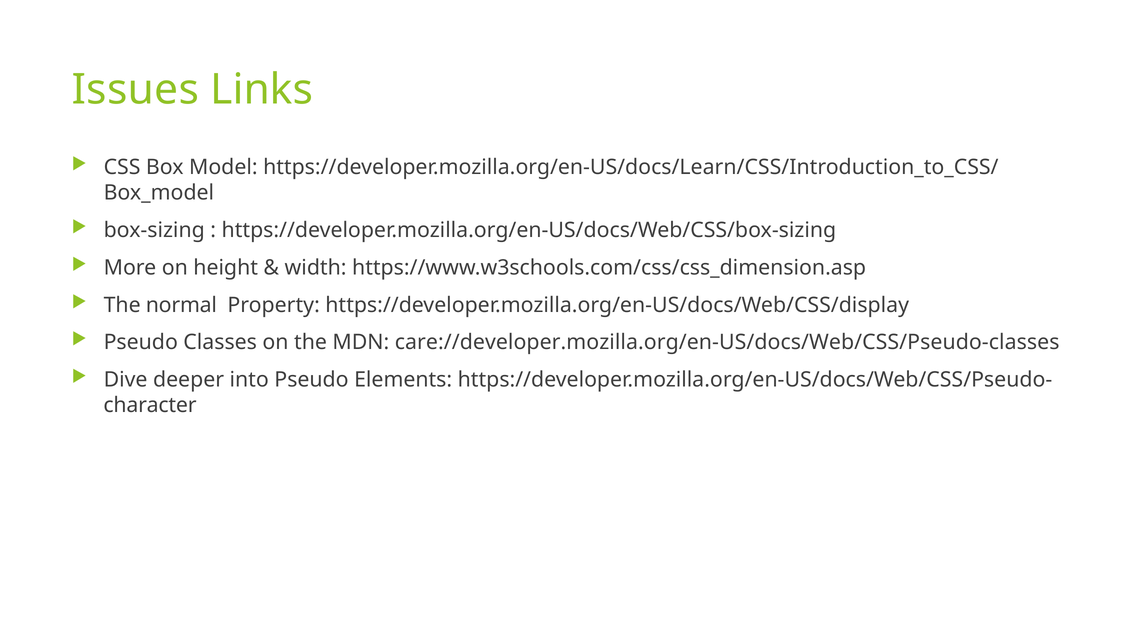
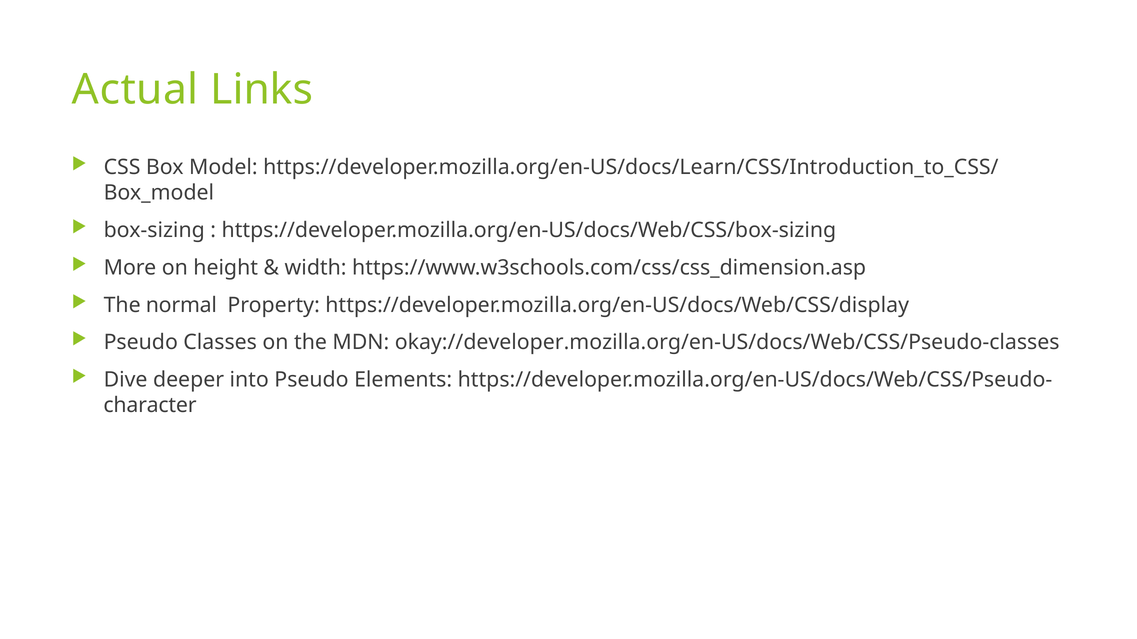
Issues: Issues -> Actual
care://developer.mozilla.org/en-US/docs/Web/CSS/Pseudo-classes: care://developer.mozilla.org/en-US/docs/Web/CSS/Pseudo-classes -> okay://developer.mozilla.org/en-US/docs/Web/CSS/Pseudo-classes
